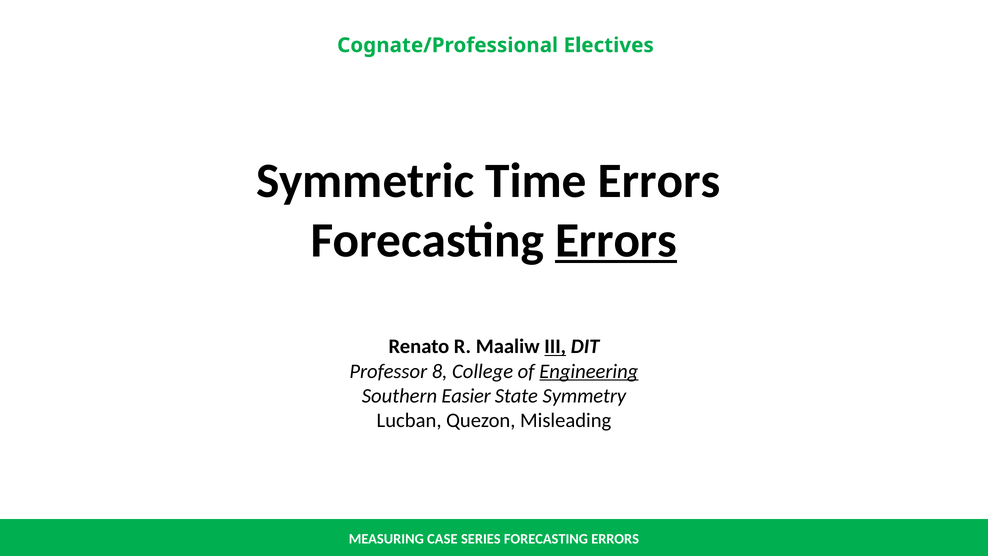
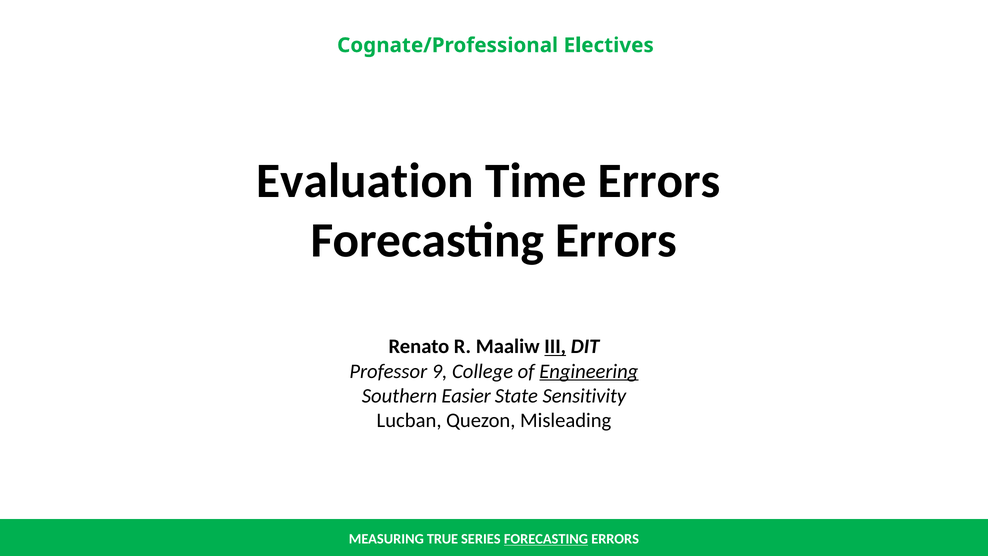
Symmetric: Symmetric -> Evaluation
Errors at (616, 240) underline: present -> none
8: 8 -> 9
Symmetry: Symmetry -> Sensitivity
CASE: CASE -> TRUE
FORECASTING at (546, 539) underline: none -> present
